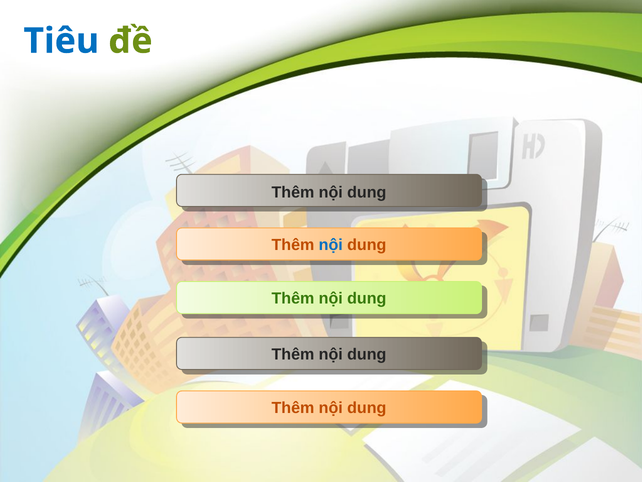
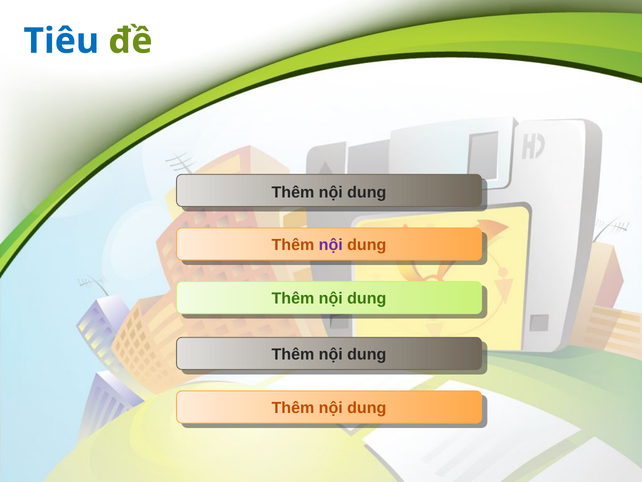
nội at (331, 245) colour: blue -> purple
